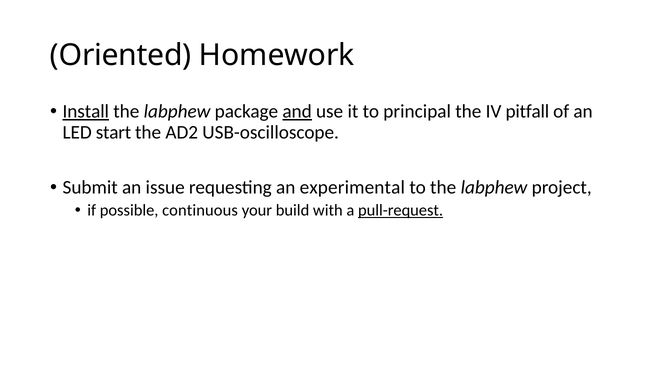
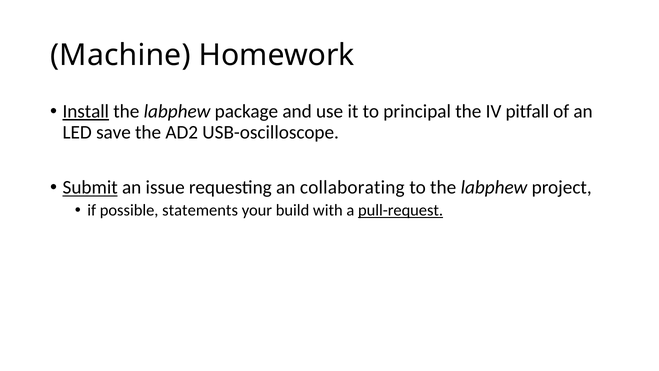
Oriented: Oriented -> Machine
and underline: present -> none
start: start -> save
Submit underline: none -> present
experimental: experimental -> collaborating
continuous: continuous -> statements
